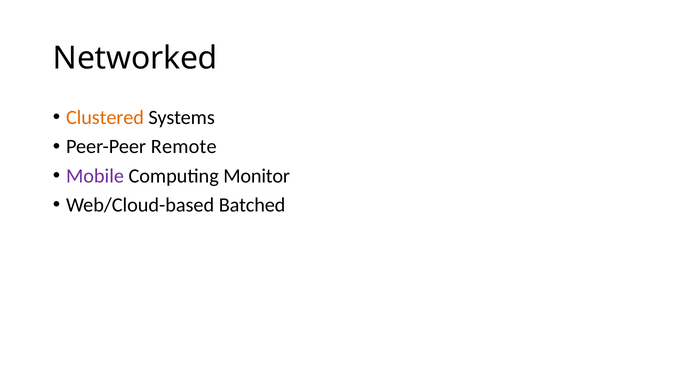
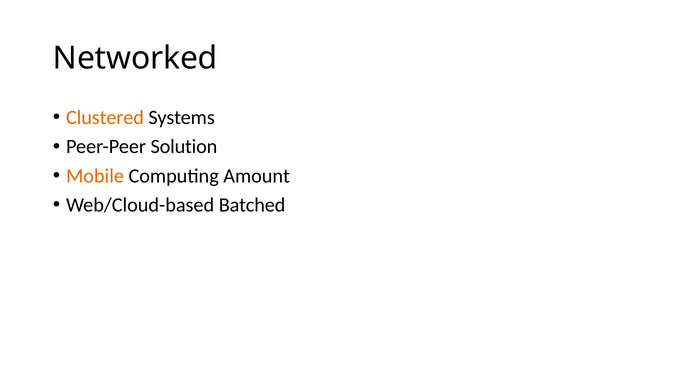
Remote: Remote -> Solution
Mobile colour: purple -> orange
Monitor: Monitor -> Amount
